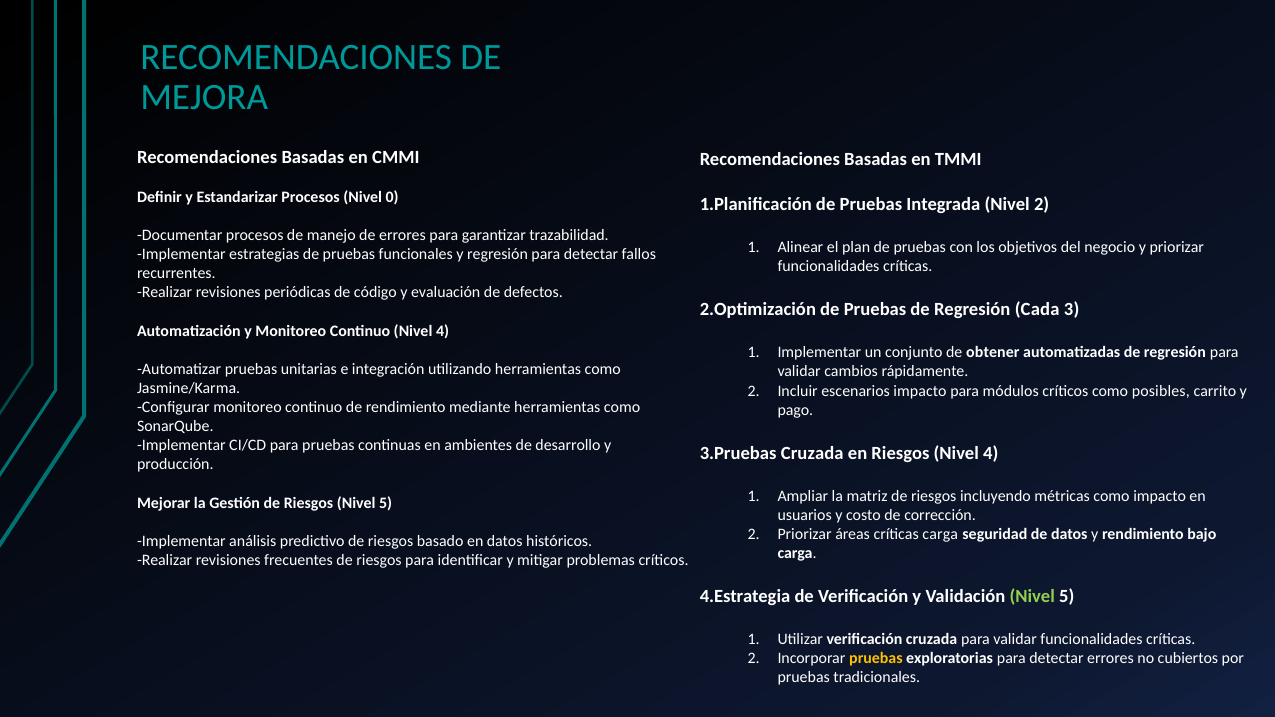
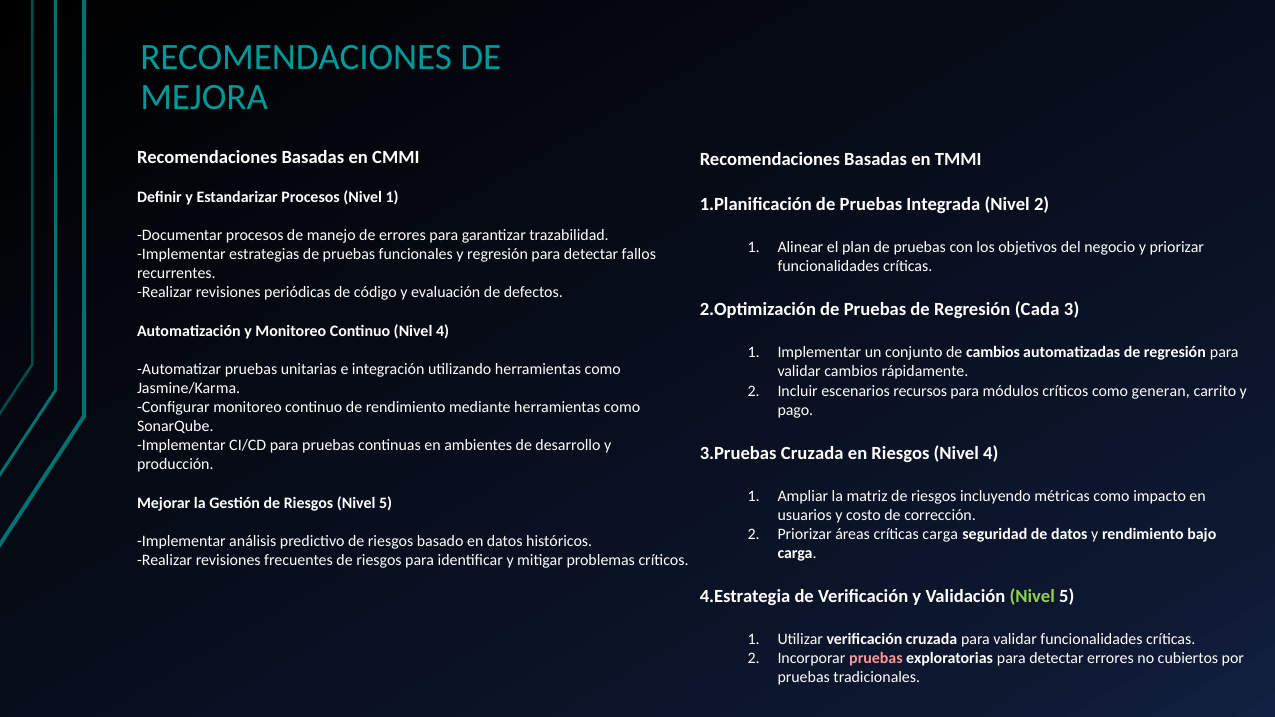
Nivel 0: 0 -> 1
de obtener: obtener -> cambios
escenarios impacto: impacto -> recursos
posibles: posibles -> generan
pruebas at (876, 659) colour: yellow -> pink
